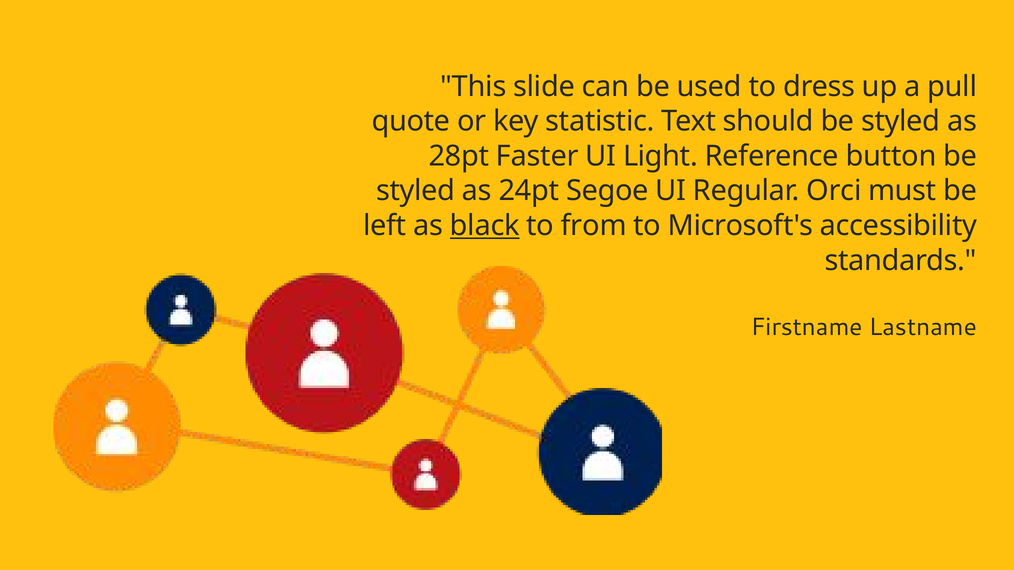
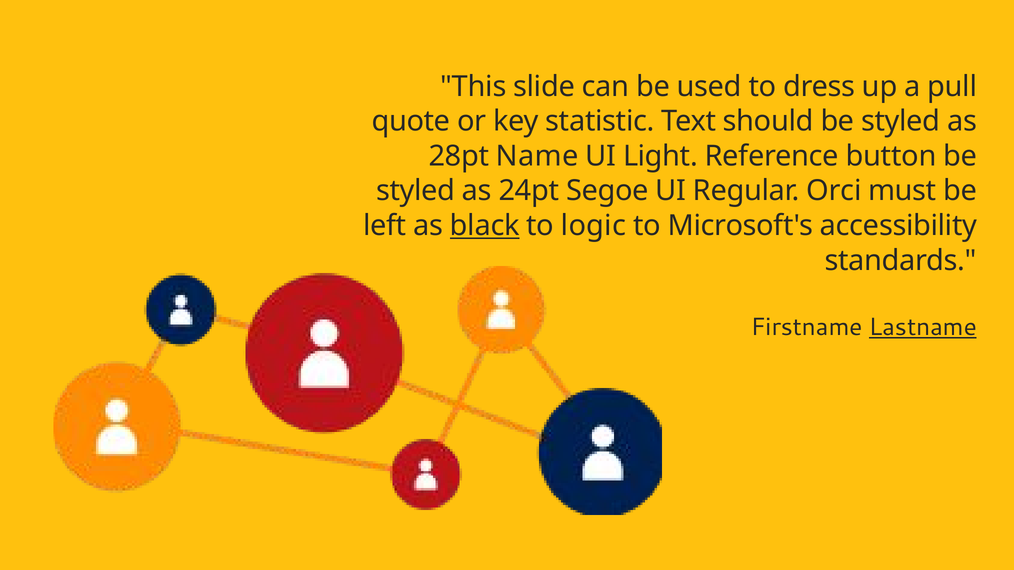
Faster: Faster -> Name
from: from -> logic
Lastname underline: none -> present
